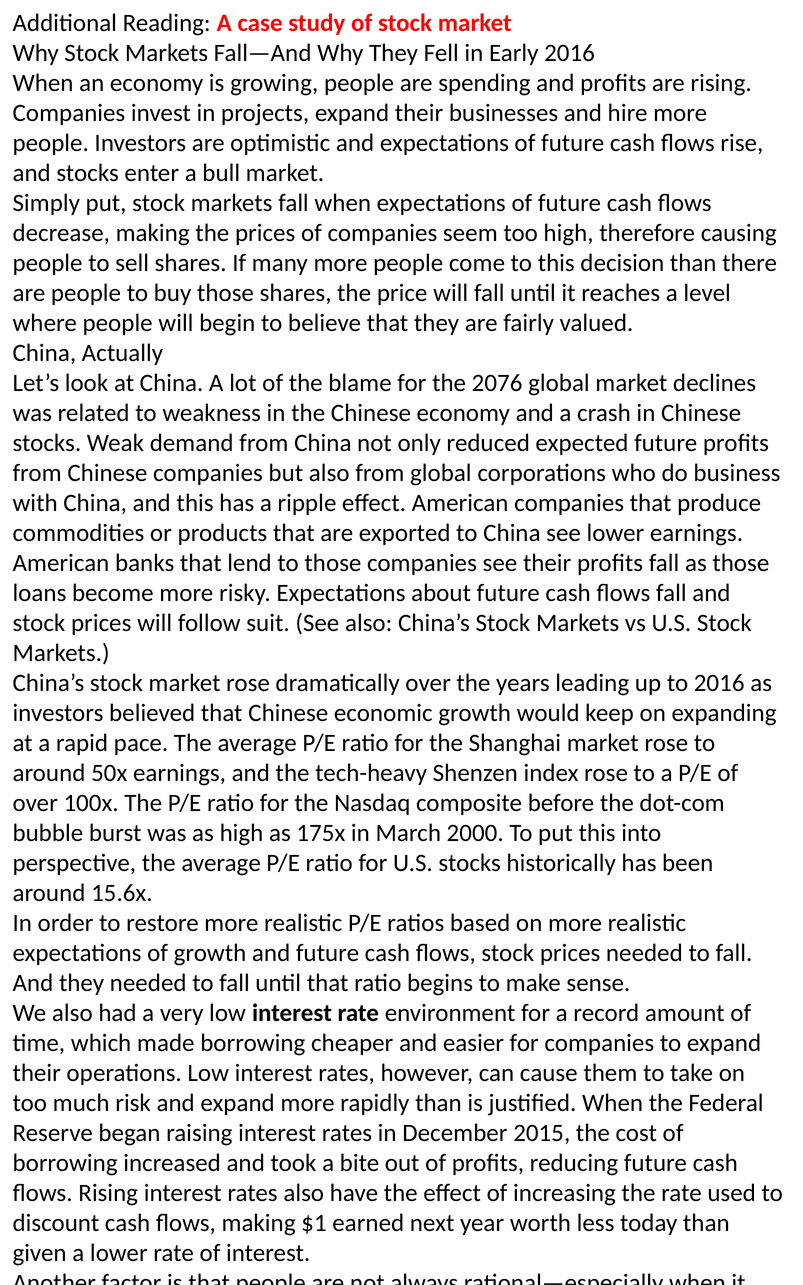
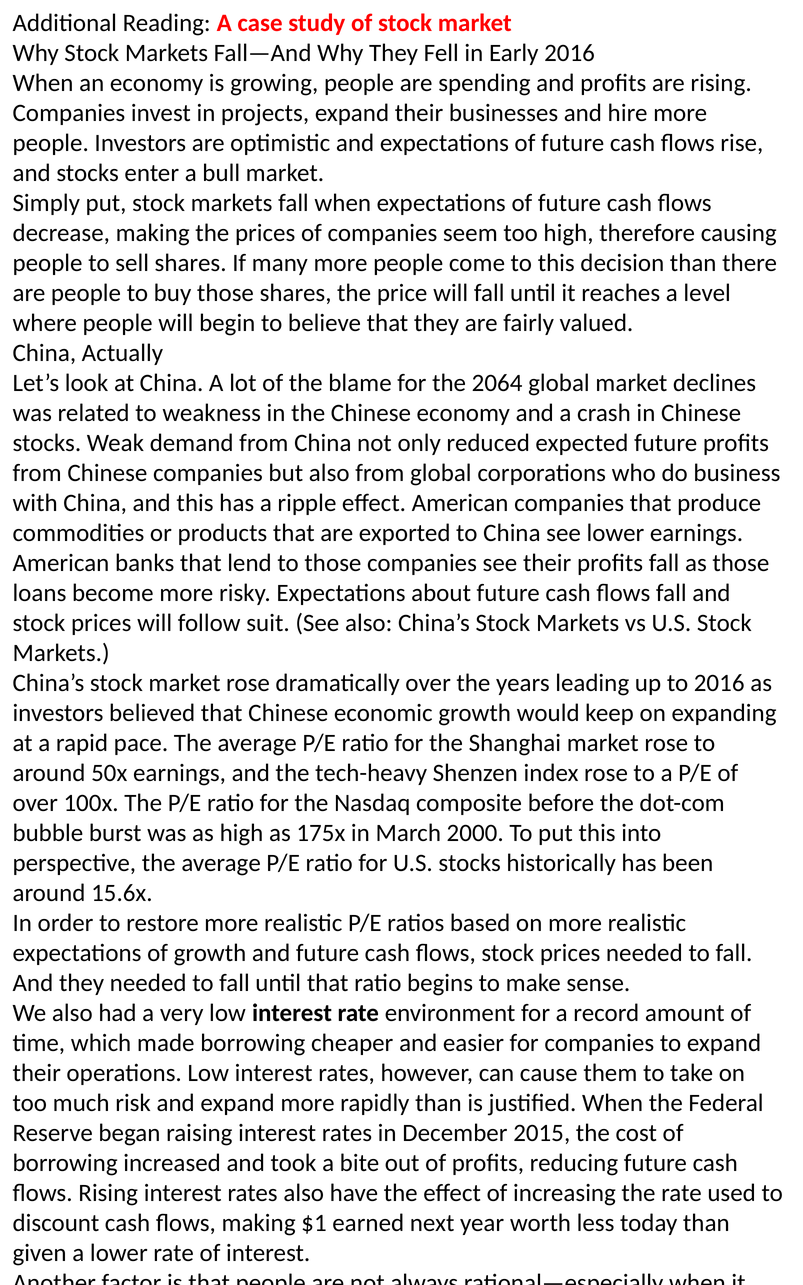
2076: 2076 -> 2064
